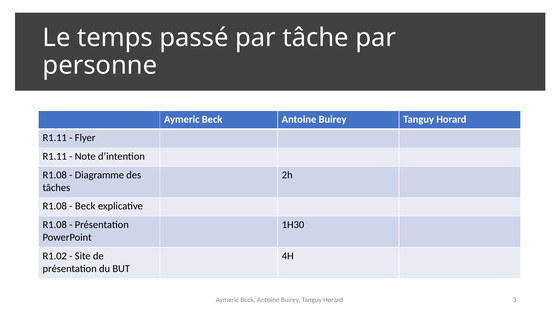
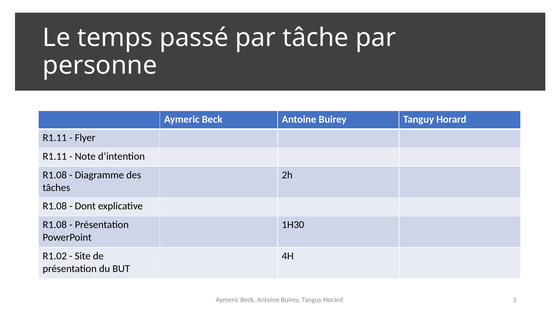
Beck at (85, 206): Beck -> Dont
